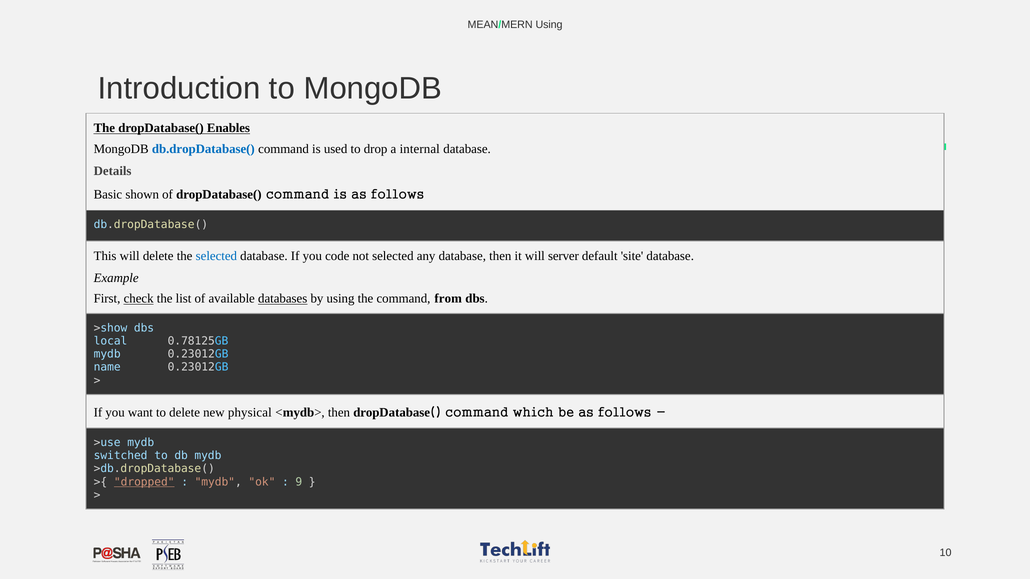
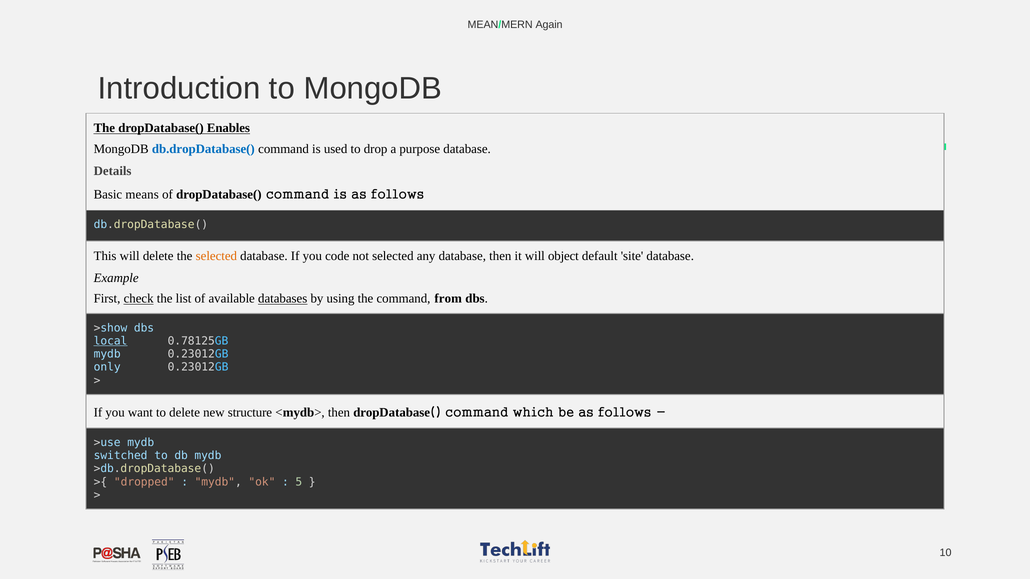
MEAN/MERN Using: Using -> Again
internal: internal -> purpose
shown: shown -> means
selected at (216, 256) colour: blue -> orange
server: server -> object
local underline: none -> present
name: name -> only
physical: physical -> structure
dropped underline: present -> none
9: 9 -> 5
